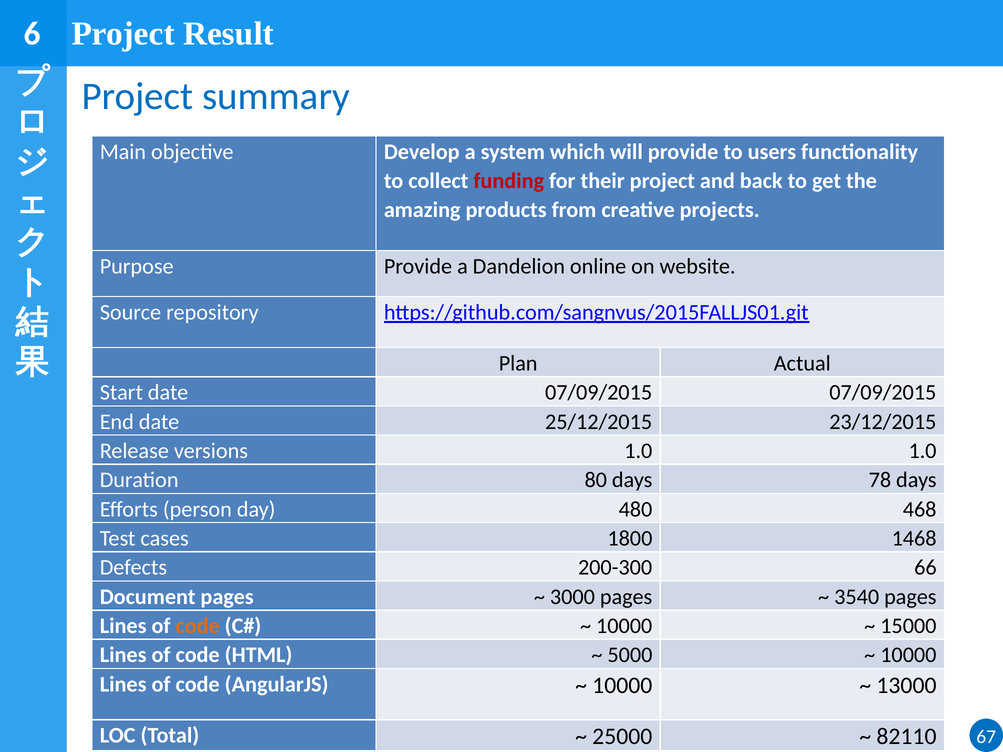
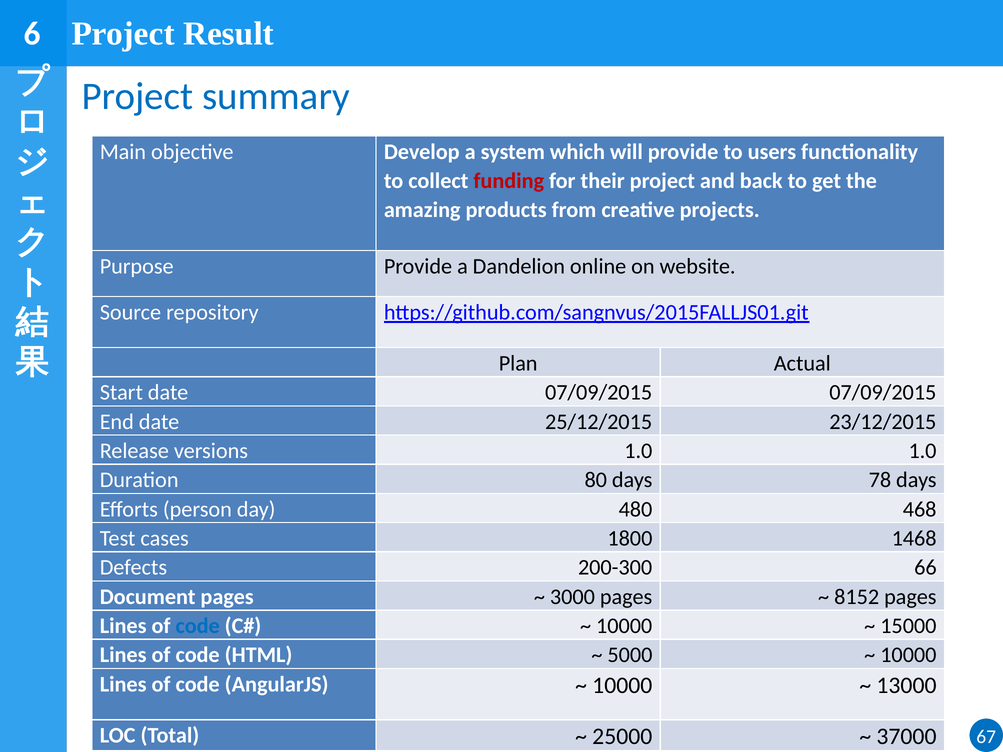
3540: 3540 -> 8152
code at (198, 626) colour: orange -> blue
82110: 82110 -> 37000
